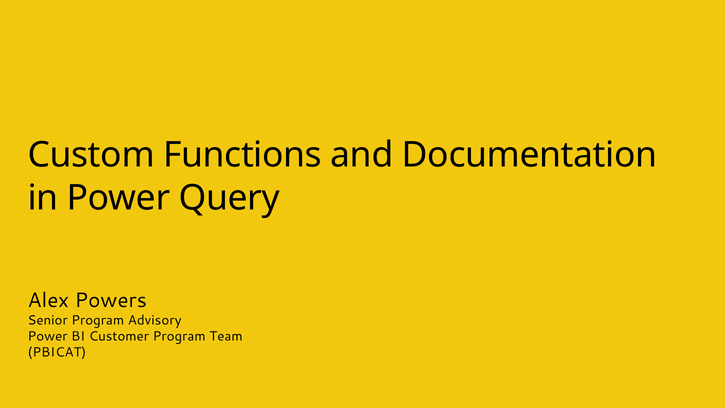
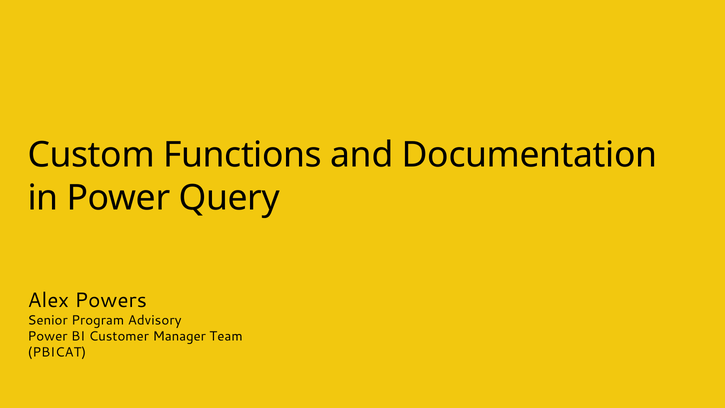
Customer Program: Program -> Manager
